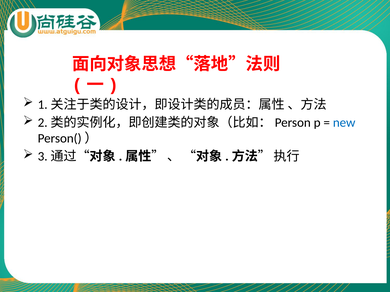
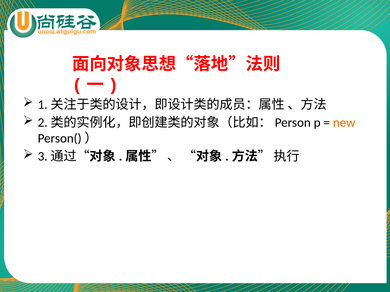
new colour: blue -> orange
